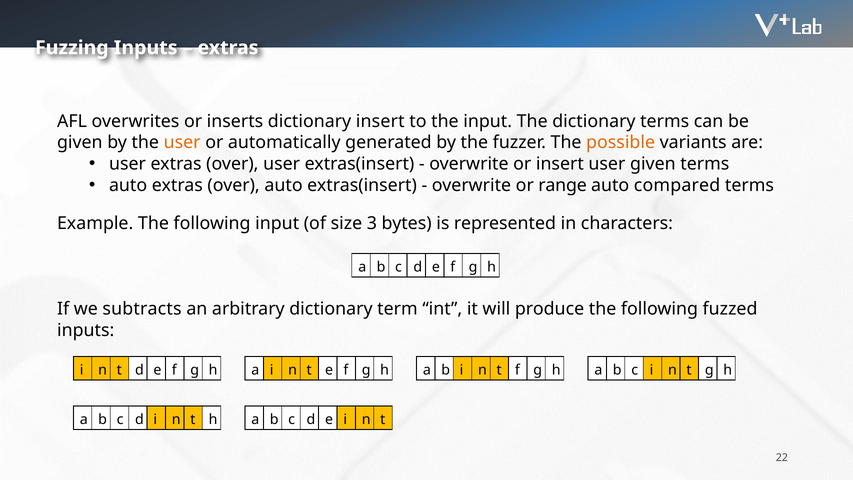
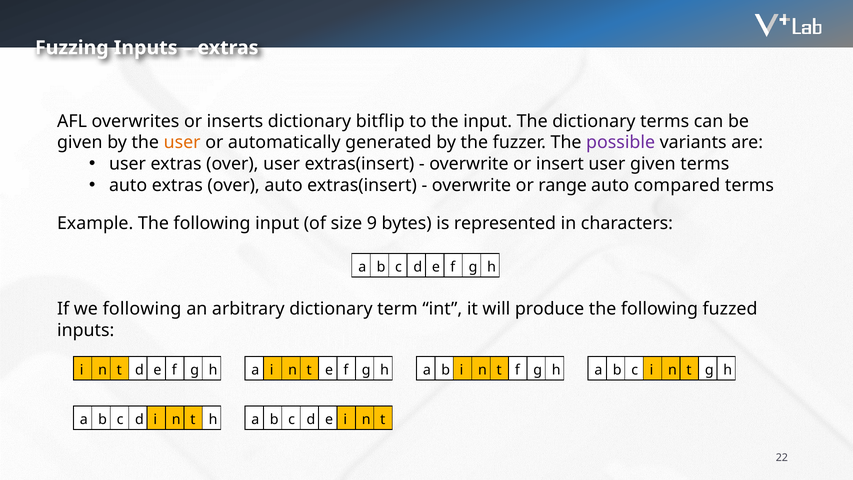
dictionary insert: insert -> bitflip
possible colour: orange -> purple
3: 3 -> 9
we subtracts: subtracts -> following
